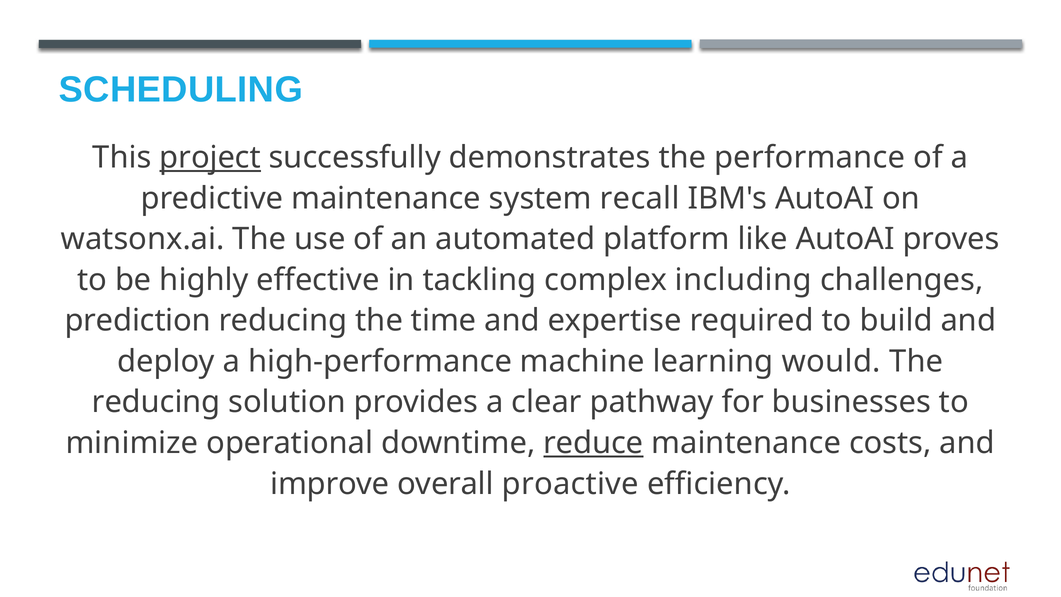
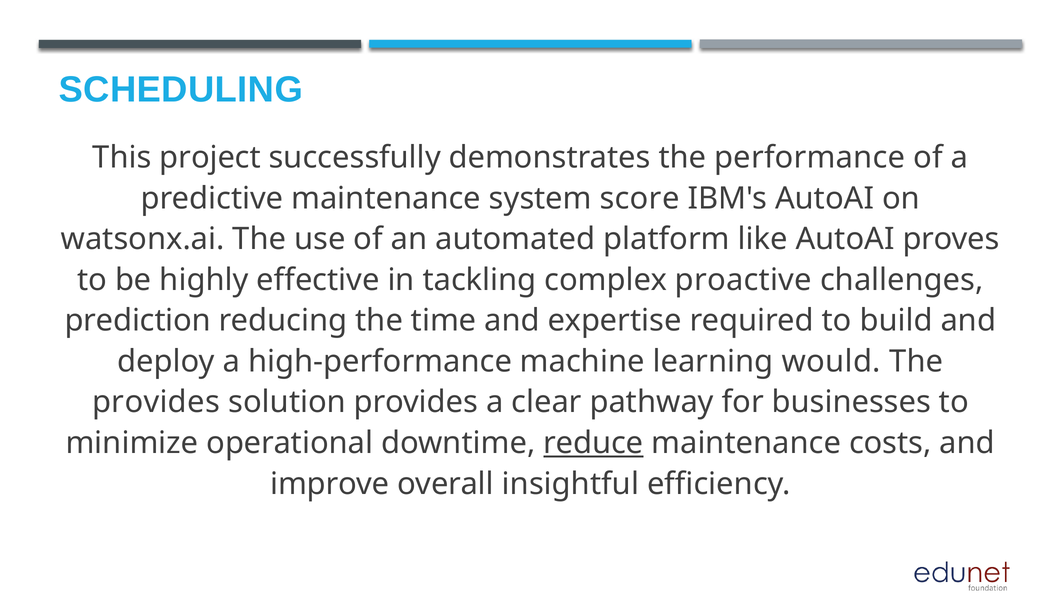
project underline: present -> none
recall: recall -> score
including: including -> proactive
reducing at (156, 402): reducing -> provides
proactive: proactive -> insightful
